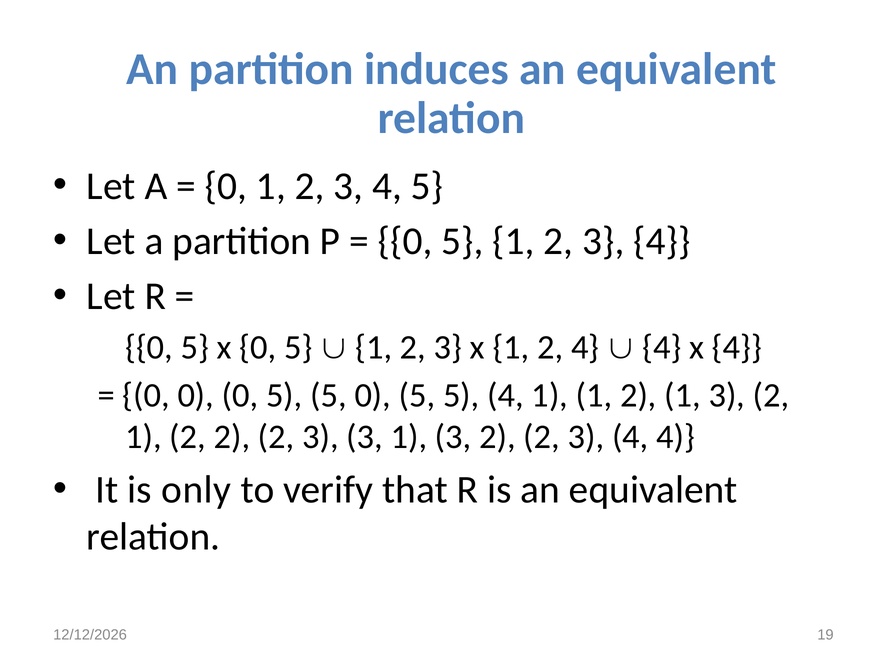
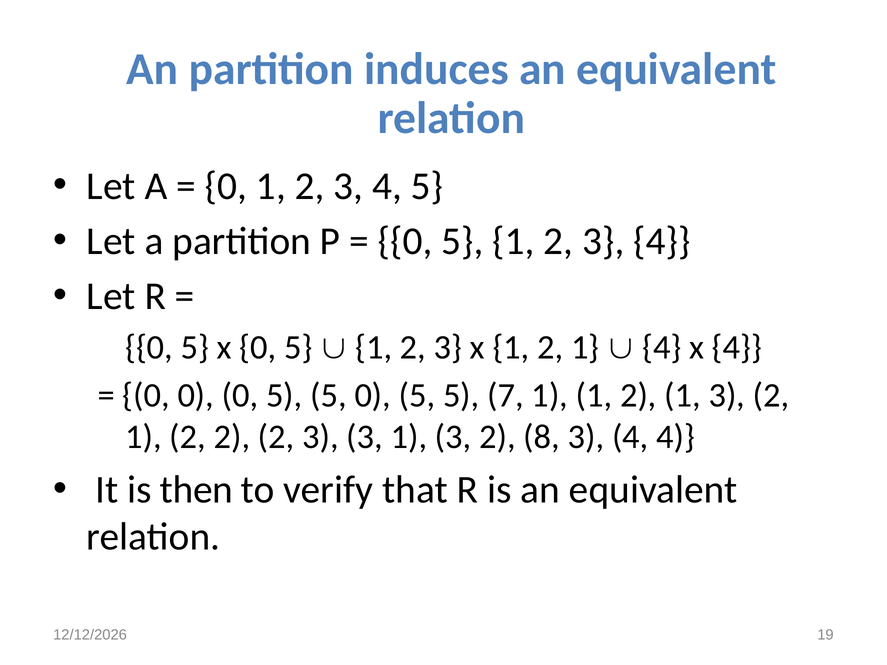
x 1 2 4: 4 -> 1
5 4: 4 -> 7
3 2 2: 2 -> 8
only: only -> then
